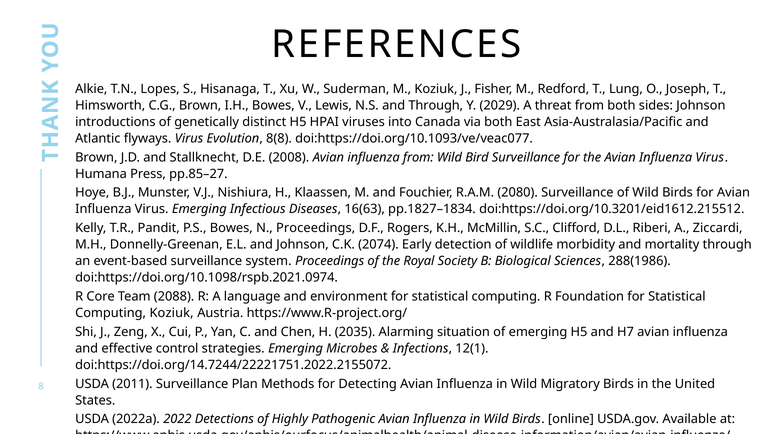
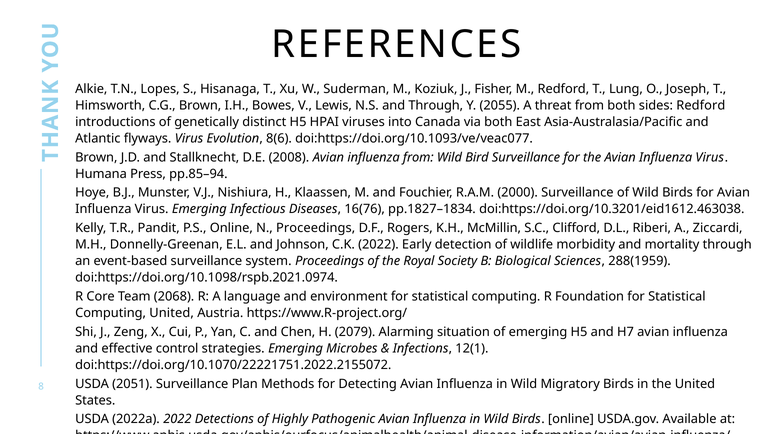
2029: 2029 -> 2055
sides Johnson: Johnson -> Redford
8(8: 8(8 -> 8(6
pp.85–27: pp.85–27 -> pp.85–94
2080: 2080 -> 2000
16(63: 16(63 -> 16(76
doi:https://doi.org/10.3201/eid1612.215512: doi:https://doi.org/10.3201/eid1612.215512 -> doi:https://doi.org/10.3201/eid1612.463038
P.S Bowes: Bowes -> Online
C.K 2074: 2074 -> 2022
288(1986: 288(1986 -> 288(1959
2088: 2088 -> 2068
Computing Koziuk: Koziuk -> United
2035: 2035 -> 2079
doi:https://doi.org/14.7244/22221751.2022.2155072: doi:https://doi.org/14.7244/22221751.2022.2155072 -> doi:https://doi.org/10.1070/22221751.2022.2155072
2011: 2011 -> 2051
